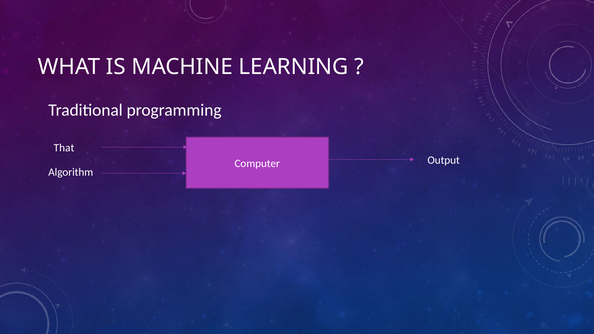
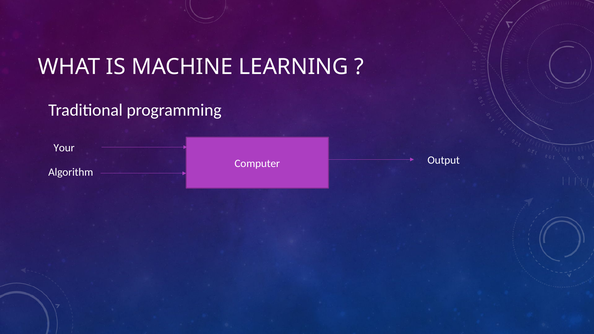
That: That -> Your
